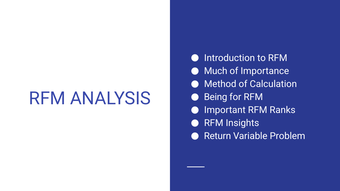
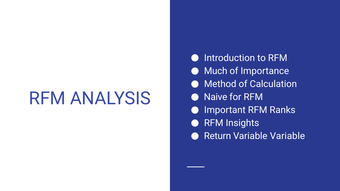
Being: Being -> Naive
Variable Problem: Problem -> Variable
